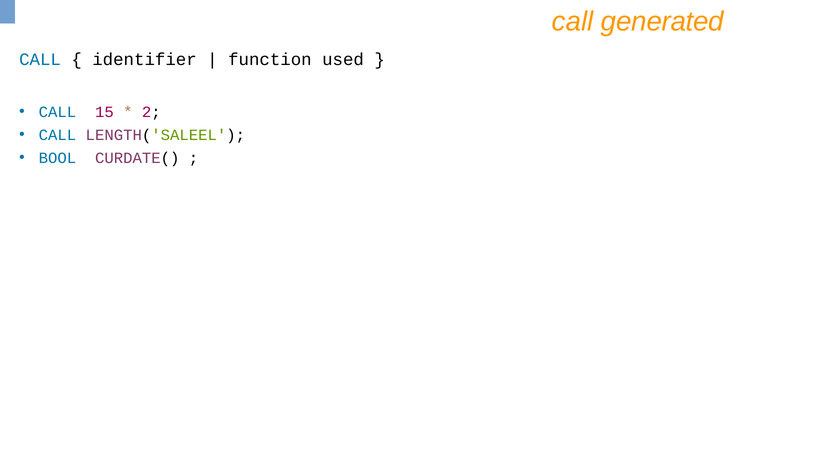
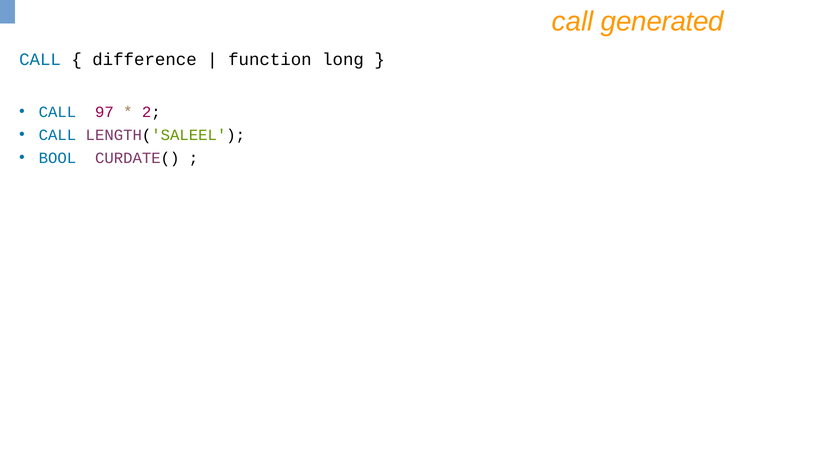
identifier: identifier -> difference
used: used -> long
15: 15 -> 97
